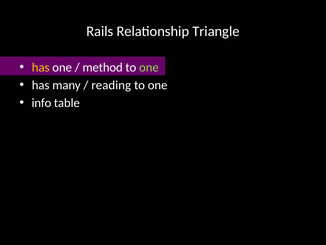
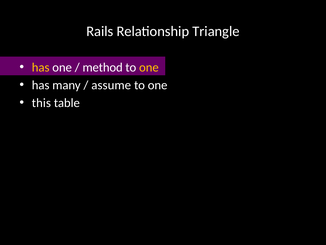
one at (149, 67) colour: light green -> yellow
reading: reading -> assume
info: info -> this
